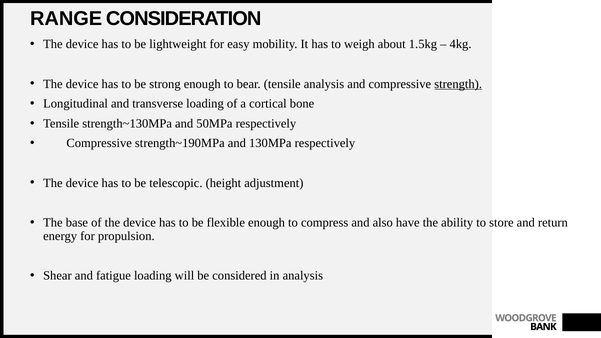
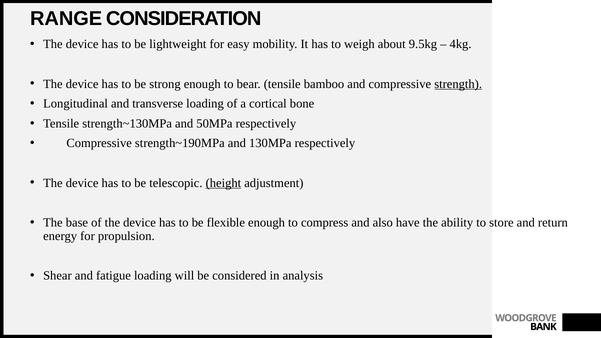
1.5kg: 1.5kg -> 9.5kg
tensile analysis: analysis -> bamboo
height underline: none -> present
